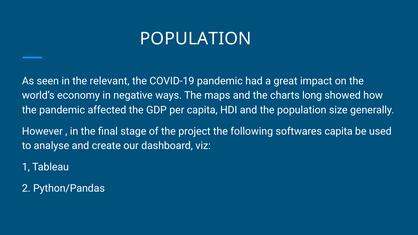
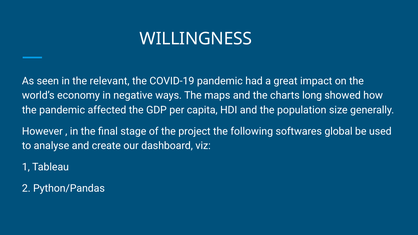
POPULATION at (196, 39): POPULATION -> WILLINGNESS
softwares capita: capita -> global
